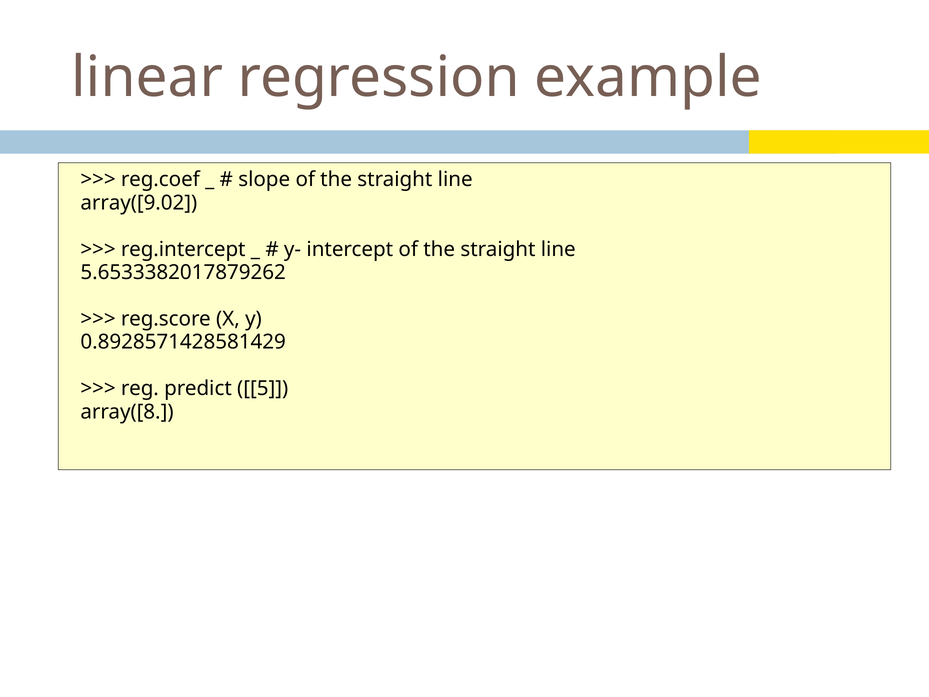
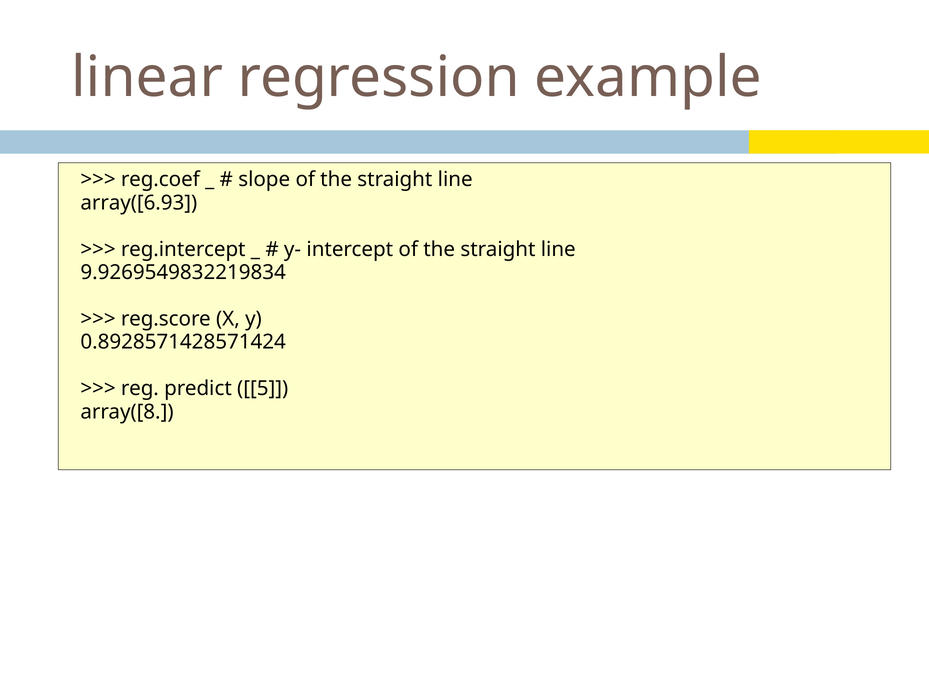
array([9.02: array([9.02 -> array([6.93
5.6533382017879262: 5.6533382017879262 -> 9.9269549832219834
0.8928571428581429: 0.8928571428581429 -> 0.8928571428571424
